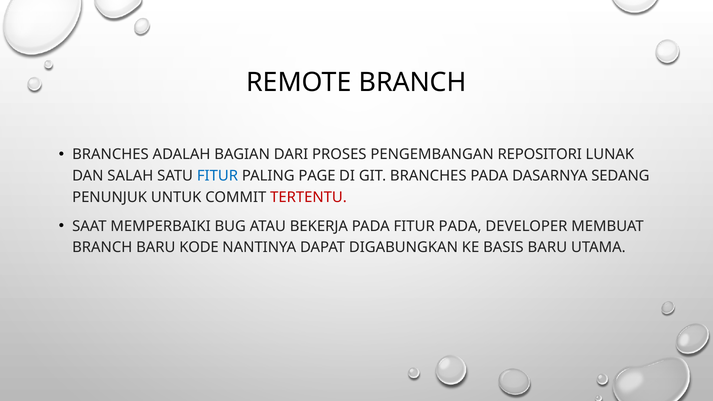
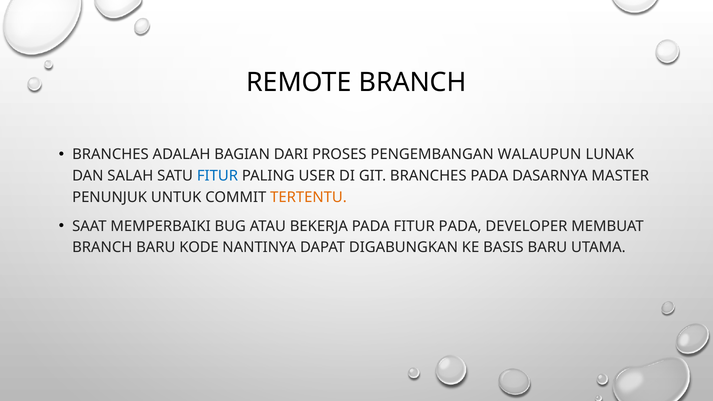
REPOSITORI: REPOSITORI -> WALAUPUN
PAGE: PAGE -> USER
SEDANG: SEDANG -> MASTER
TERTENTU colour: red -> orange
